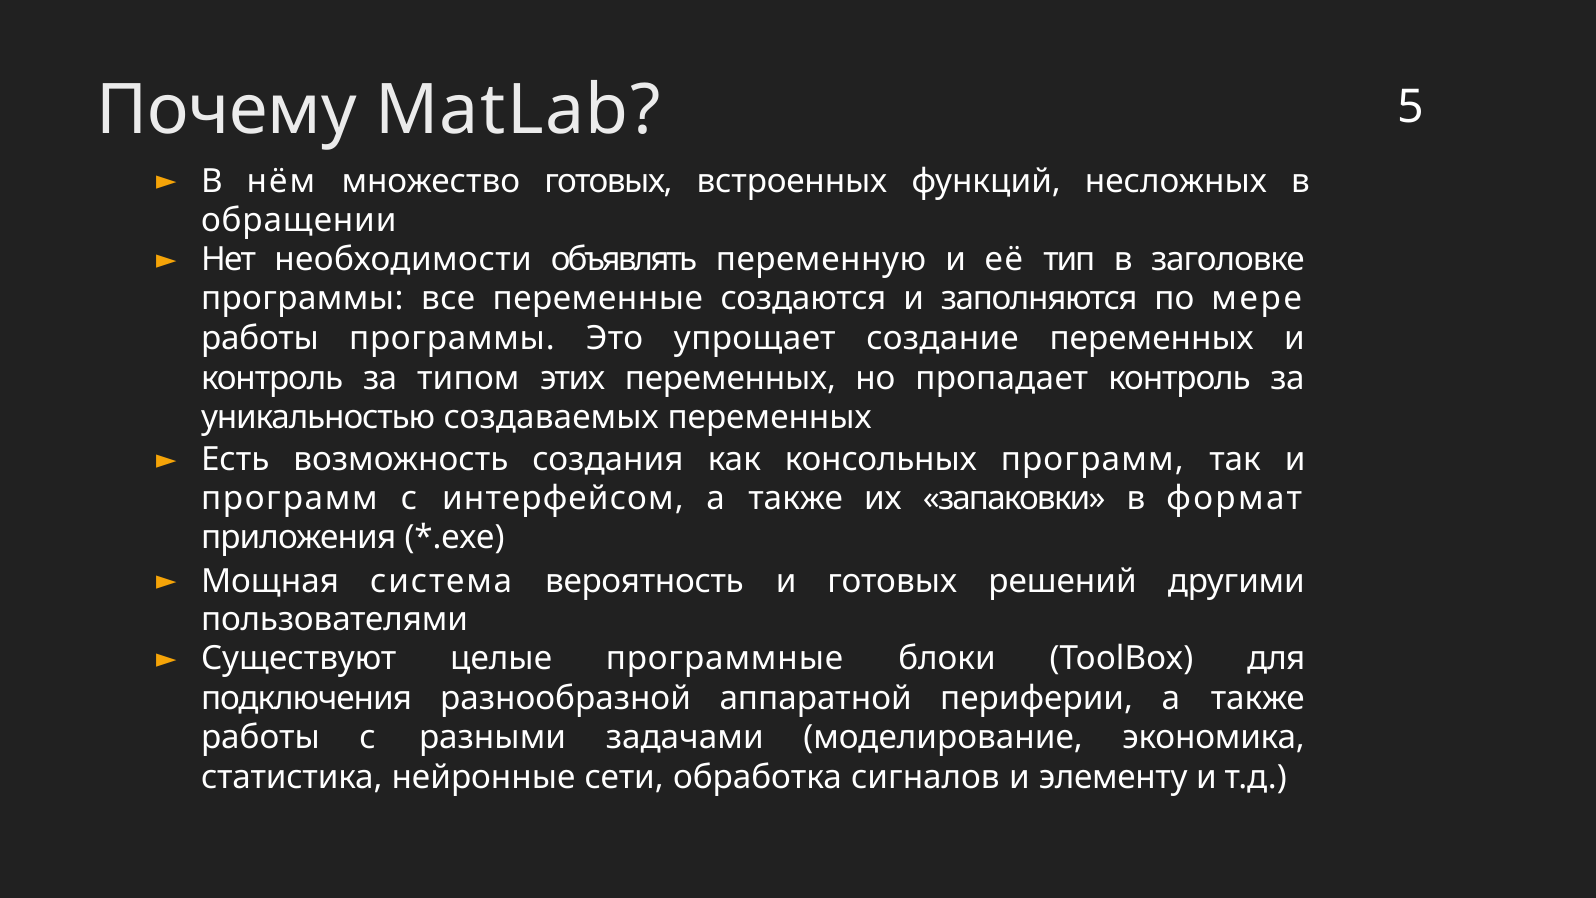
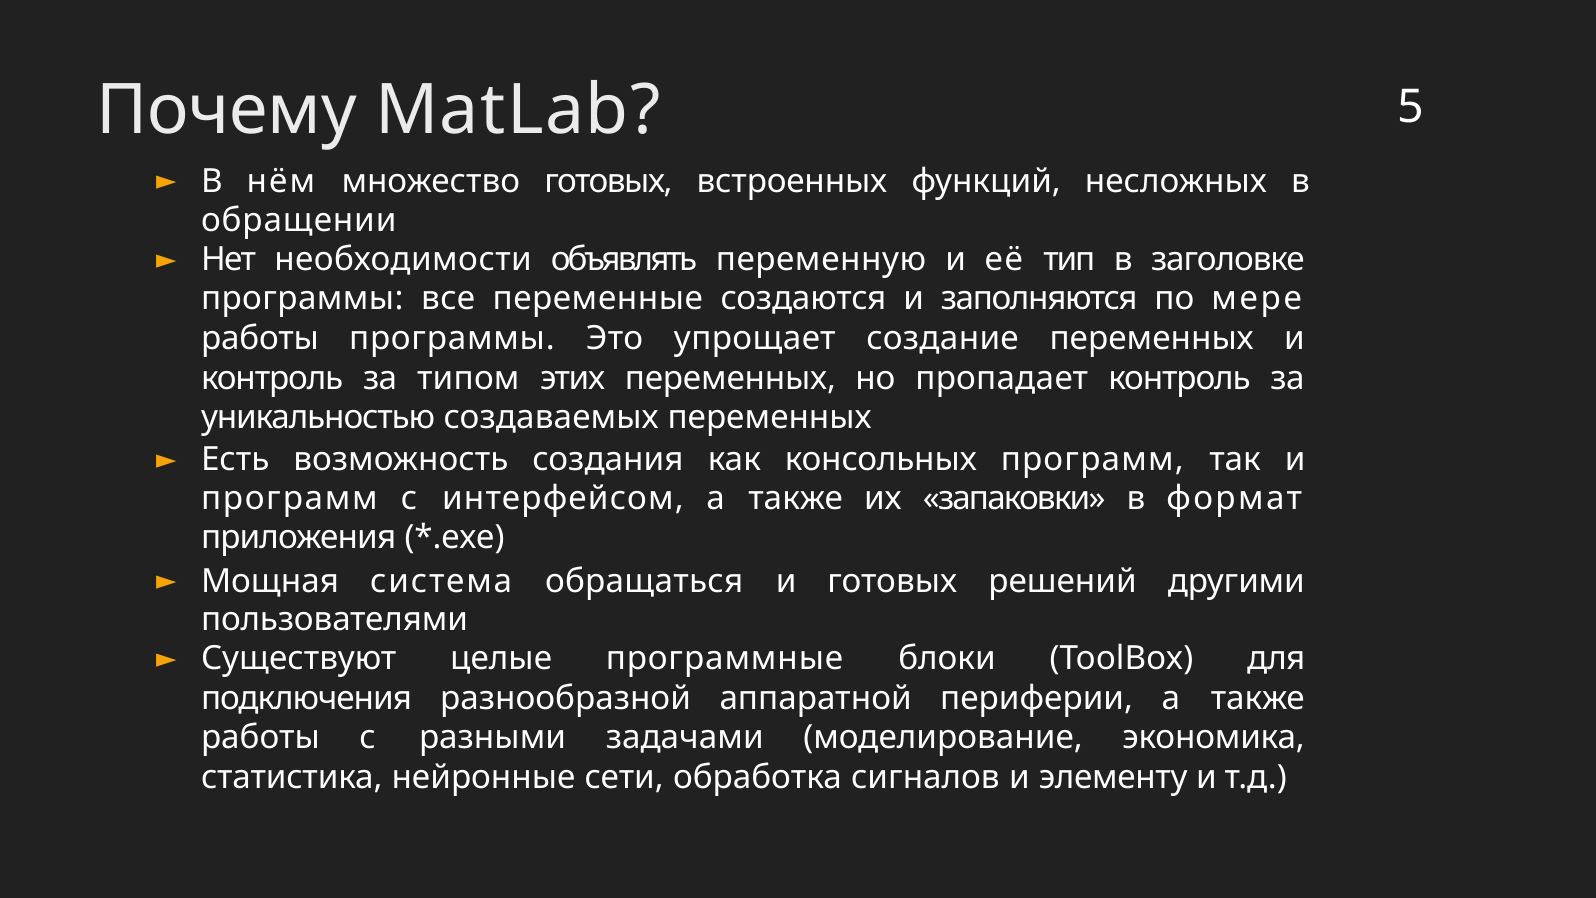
вероятность: вероятность -> обращаться
